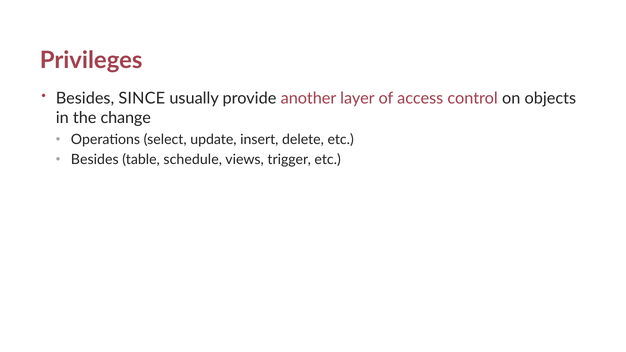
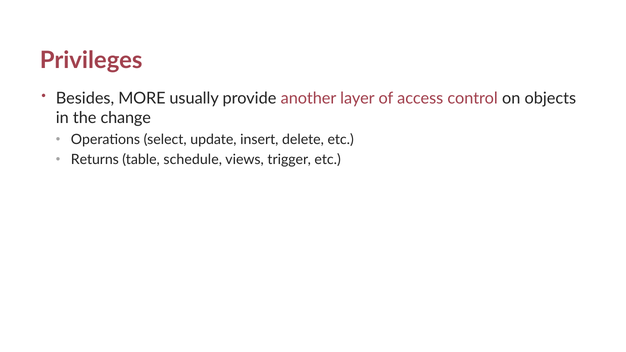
SINCE: SINCE -> MORE
Besides at (95, 160): Besides -> Returns
